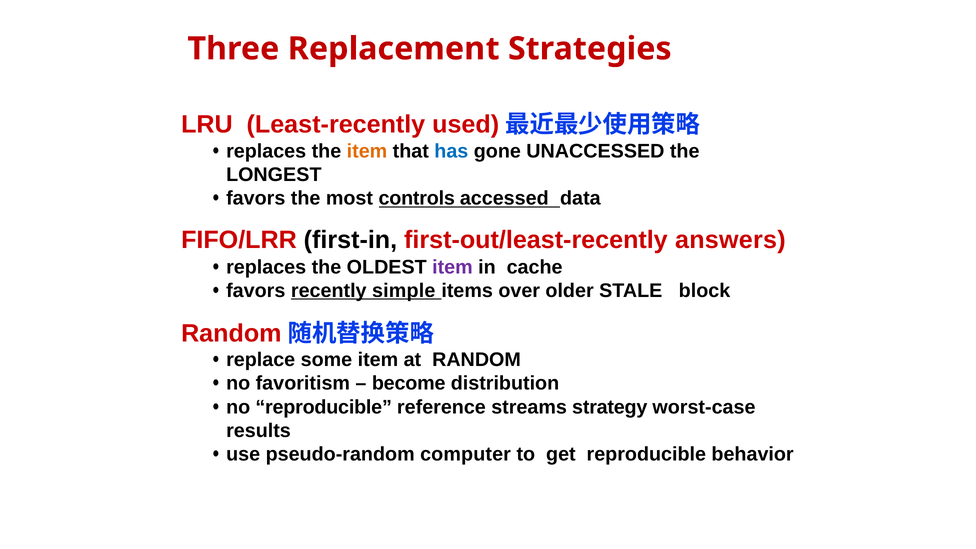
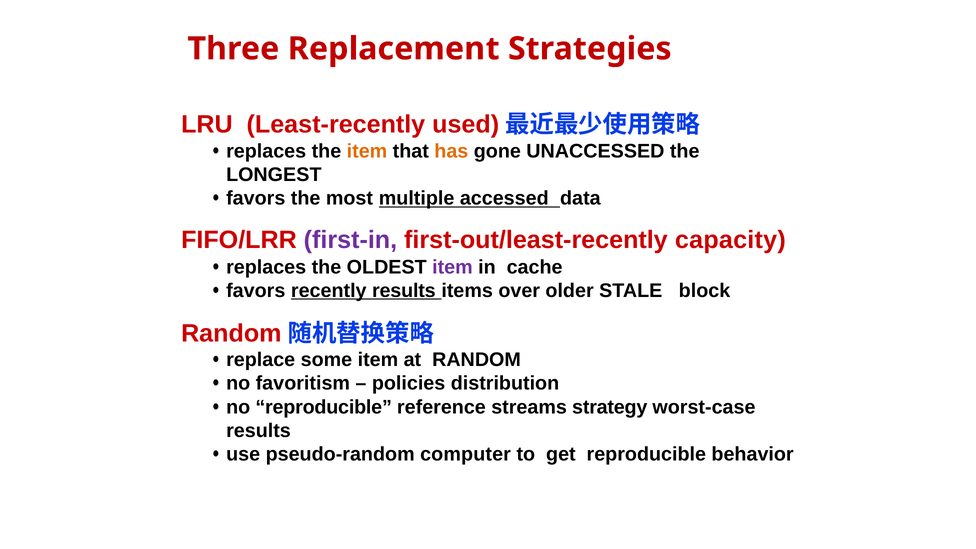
has colour: blue -> orange
controls: controls -> multiple
first-in colour: black -> purple
answers: answers -> capacity
recently simple: simple -> results
become: become -> policies
